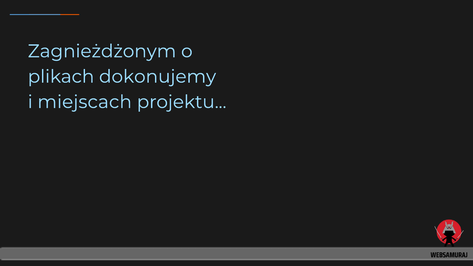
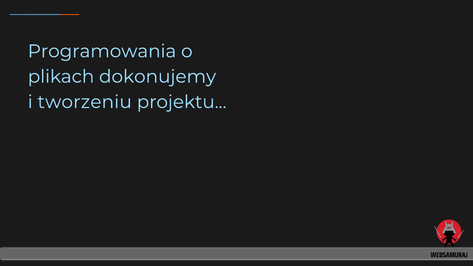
Zagnieżdżonym: Zagnieżdżonym -> Programowania
miejscach: miejscach -> tworzeniu
